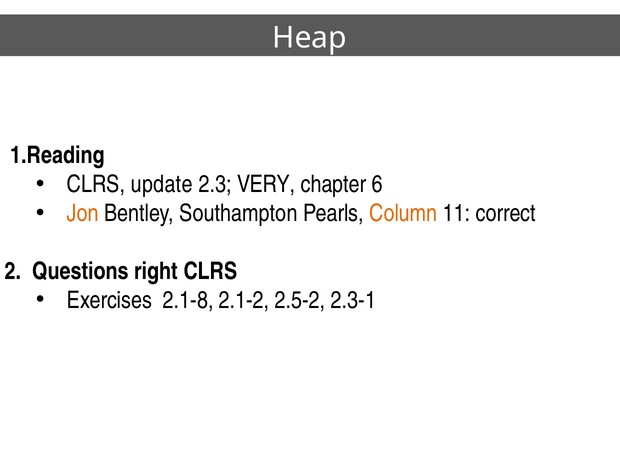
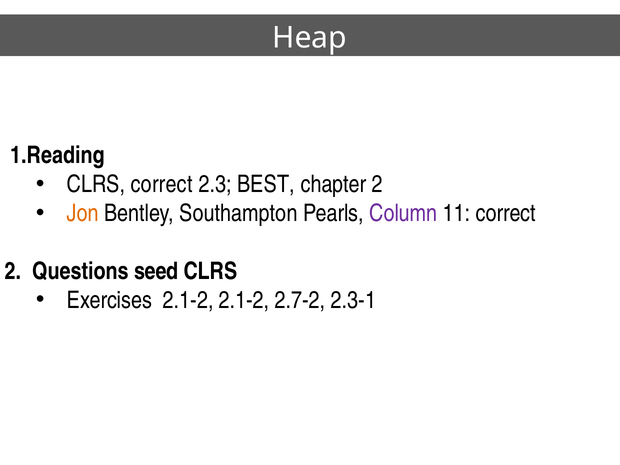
CLRS update: update -> correct
VERY: VERY -> BEST
chapter 6: 6 -> 2
Column colour: orange -> purple
right: right -> seed
Exercises 2.1-8: 2.1-8 -> 2.1-2
2.5-2: 2.5-2 -> 2.7-2
